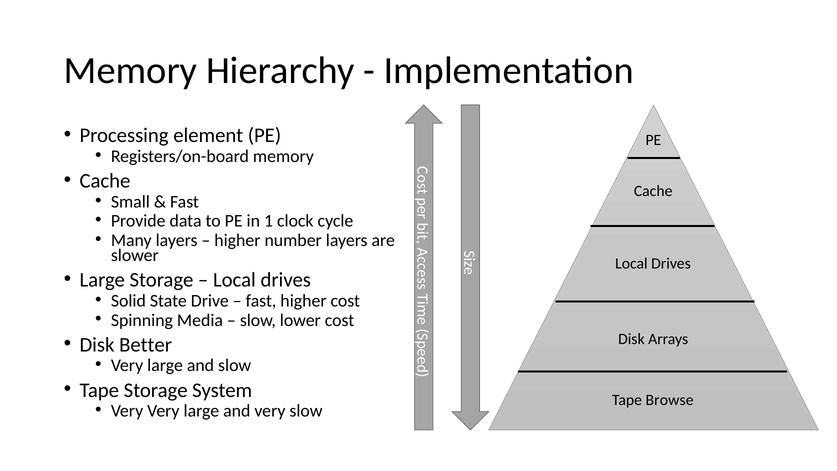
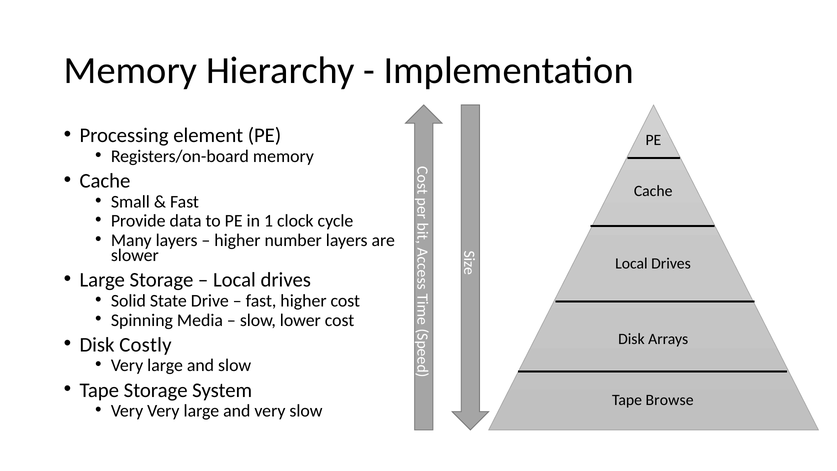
Better: Better -> Costly
